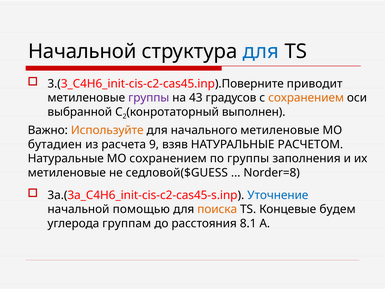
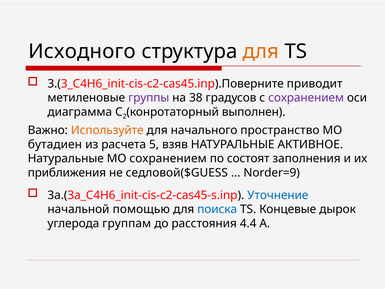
Начальной at (82, 51): Начальной -> Исходного
для at (261, 51) colour: blue -> orange
43: 43 -> 38
сохранением at (306, 98) colour: orange -> purple
выбранной: выбранной -> диаграмма
начального метиленовые: метиленовые -> пространство
9: 9 -> 5
РАСЧЕТОМ: РАСЧЕТОМ -> АКТИВНОЕ
по группы: группы -> состоят
метиленовые at (67, 173): метиленовые -> приближения
Norder=8: Norder=8 -> Norder=9
поиска colour: orange -> blue
будем: будем -> дырок
8.1: 8.1 -> 4.4
